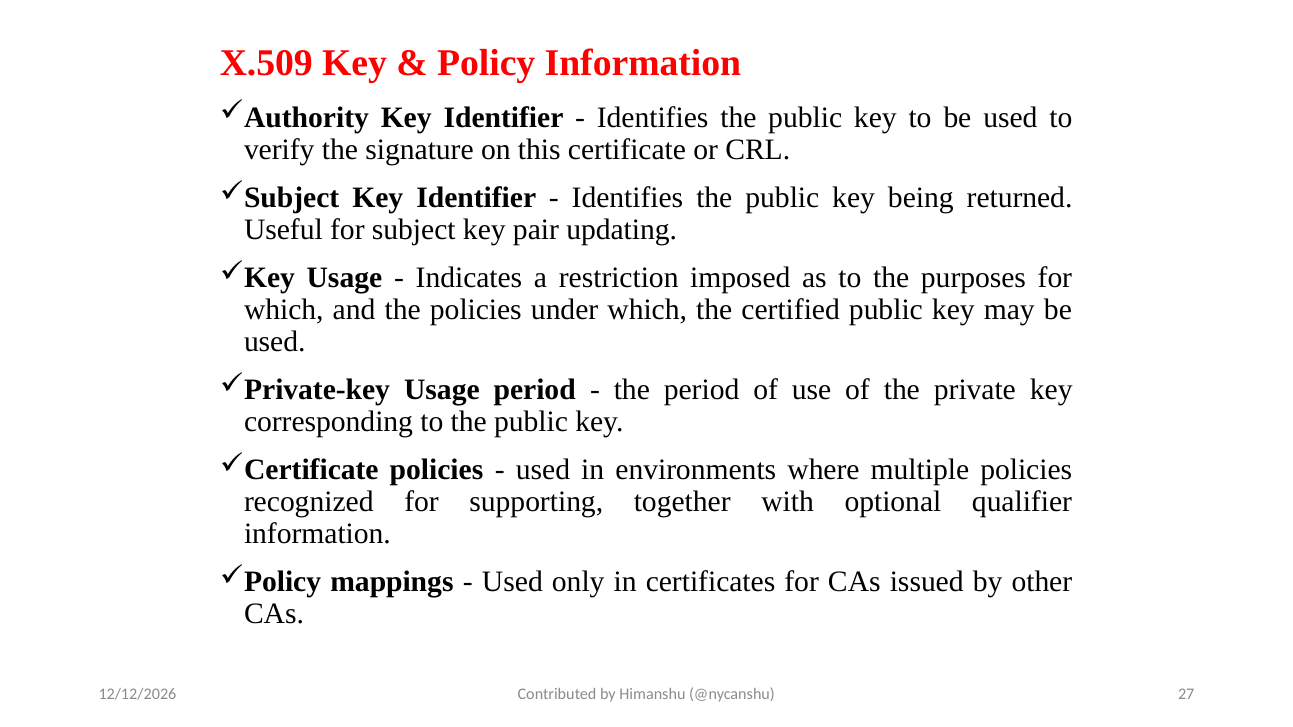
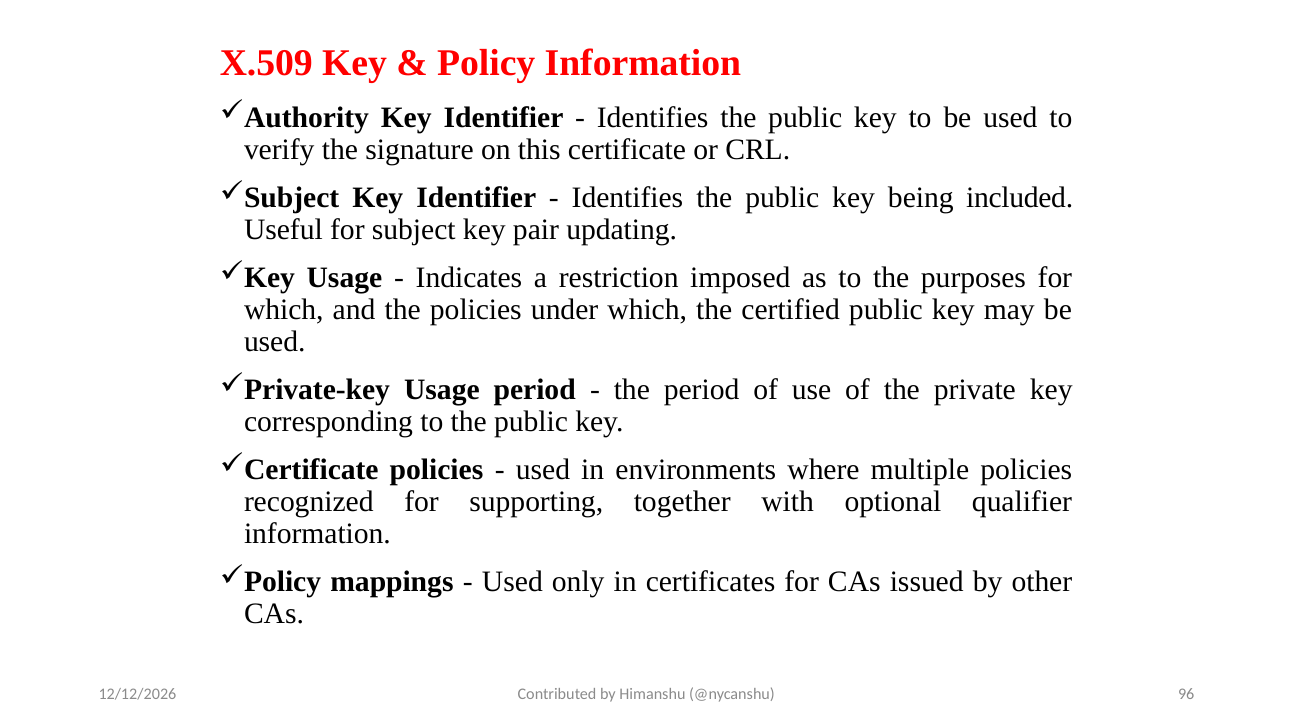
returned: returned -> included
27: 27 -> 96
